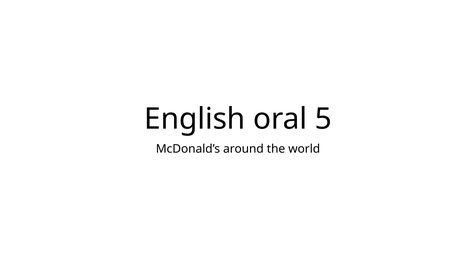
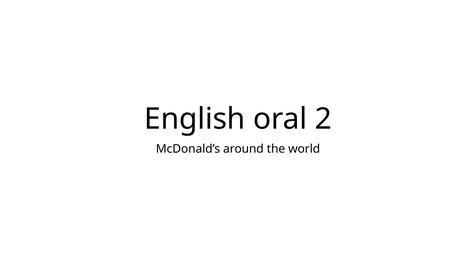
5: 5 -> 2
